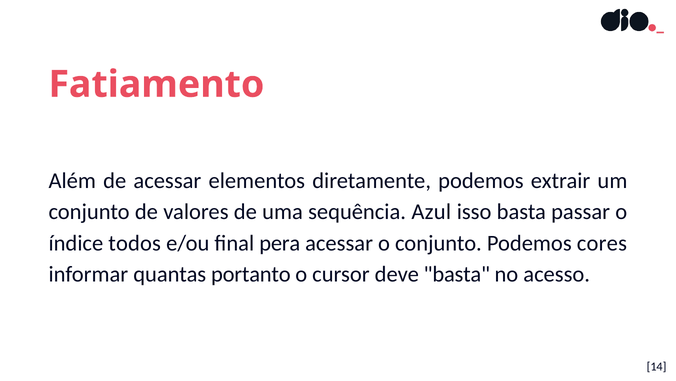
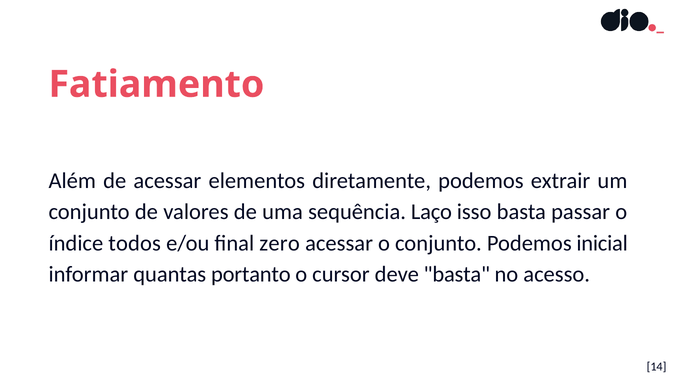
Azul: Azul -> Laço
pera: pera -> zero
cores: cores -> inicial
